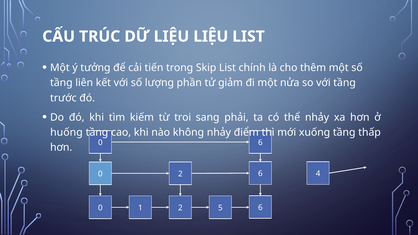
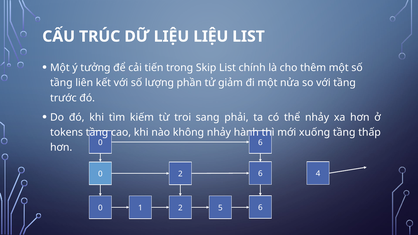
huống: huống -> tokens
điểm: điểm -> hành
